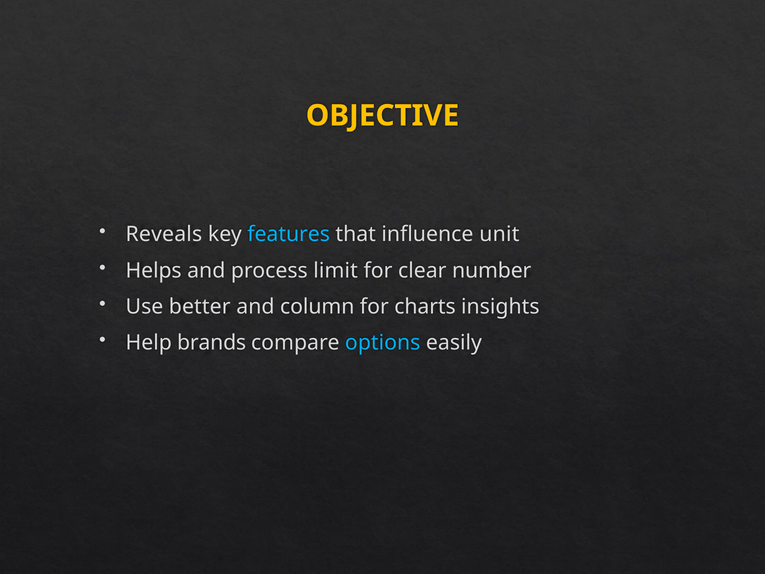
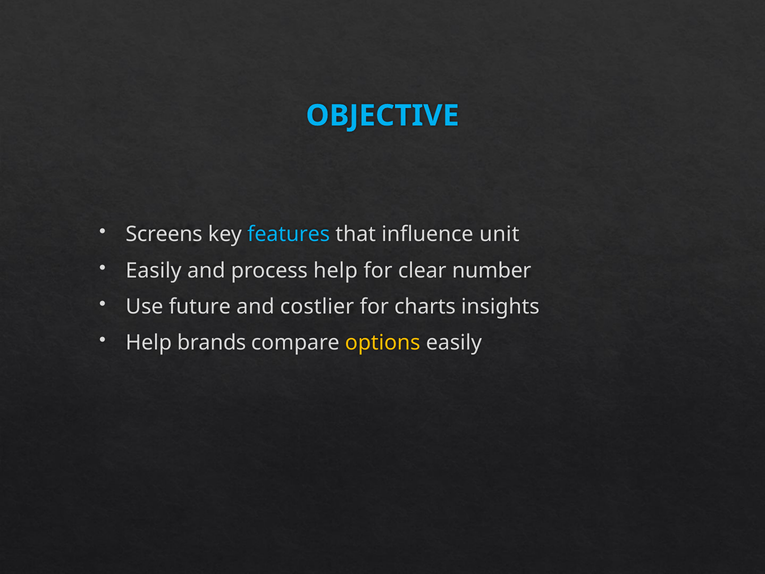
OBJECTIVE colour: yellow -> light blue
Reveals: Reveals -> Screens
Helps at (154, 270): Helps -> Easily
process limit: limit -> help
better: better -> future
column: column -> costlier
options colour: light blue -> yellow
